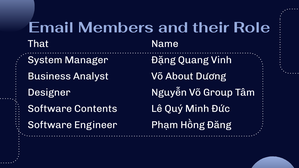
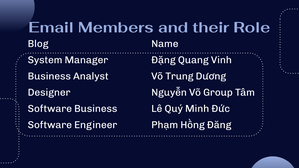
That: That -> Blog
About: About -> Trung
Software Contents: Contents -> Business
